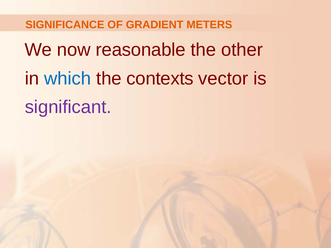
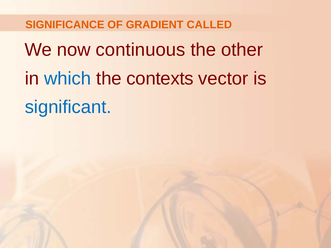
METERS: METERS -> CALLED
reasonable: reasonable -> continuous
significant colour: purple -> blue
